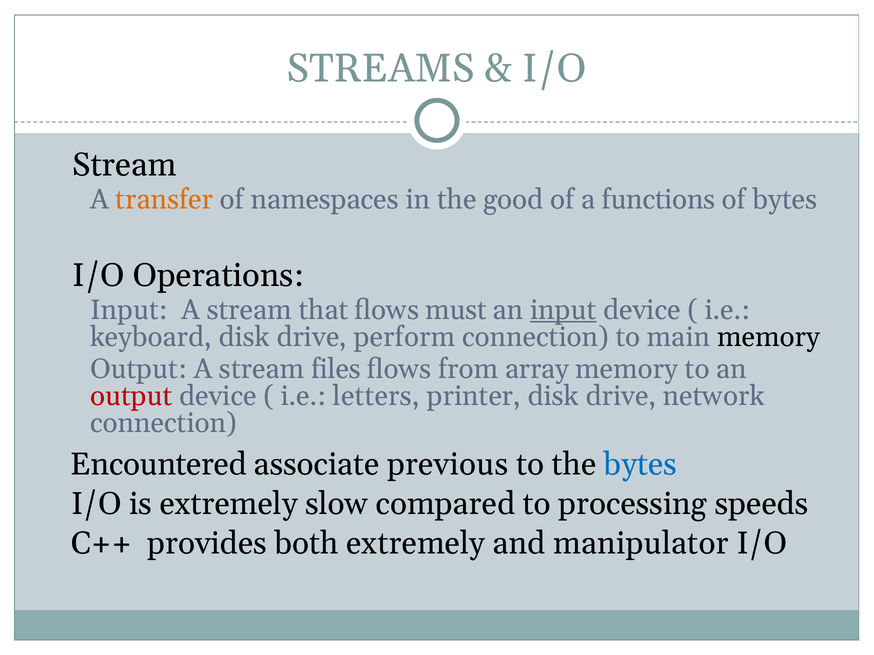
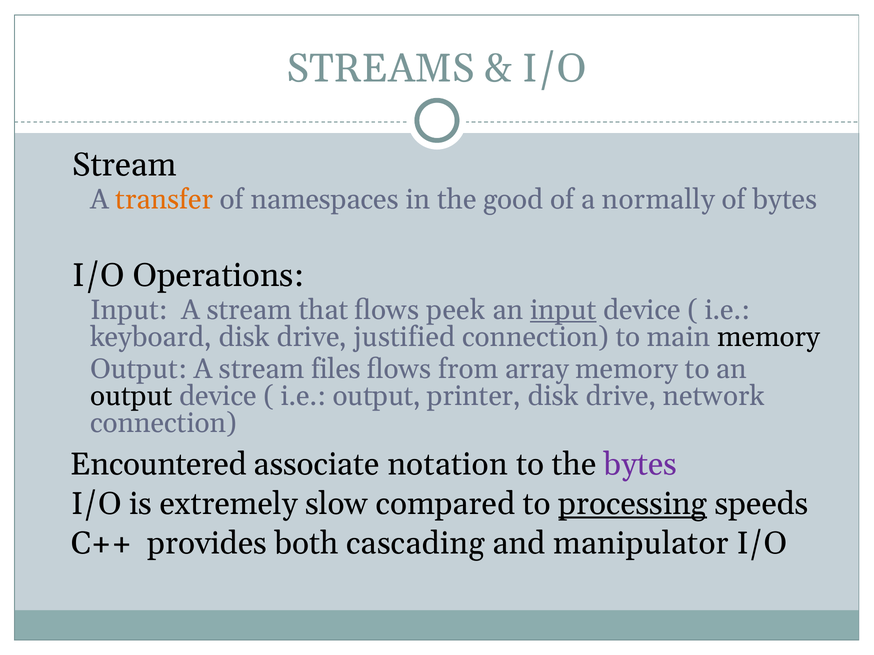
functions: functions -> normally
must: must -> peek
perform: perform -> justified
output at (131, 396) colour: red -> black
i.e letters: letters -> output
previous: previous -> notation
bytes at (640, 465) colour: blue -> purple
processing underline: none -> present
both extremely: extremely -> cascading
